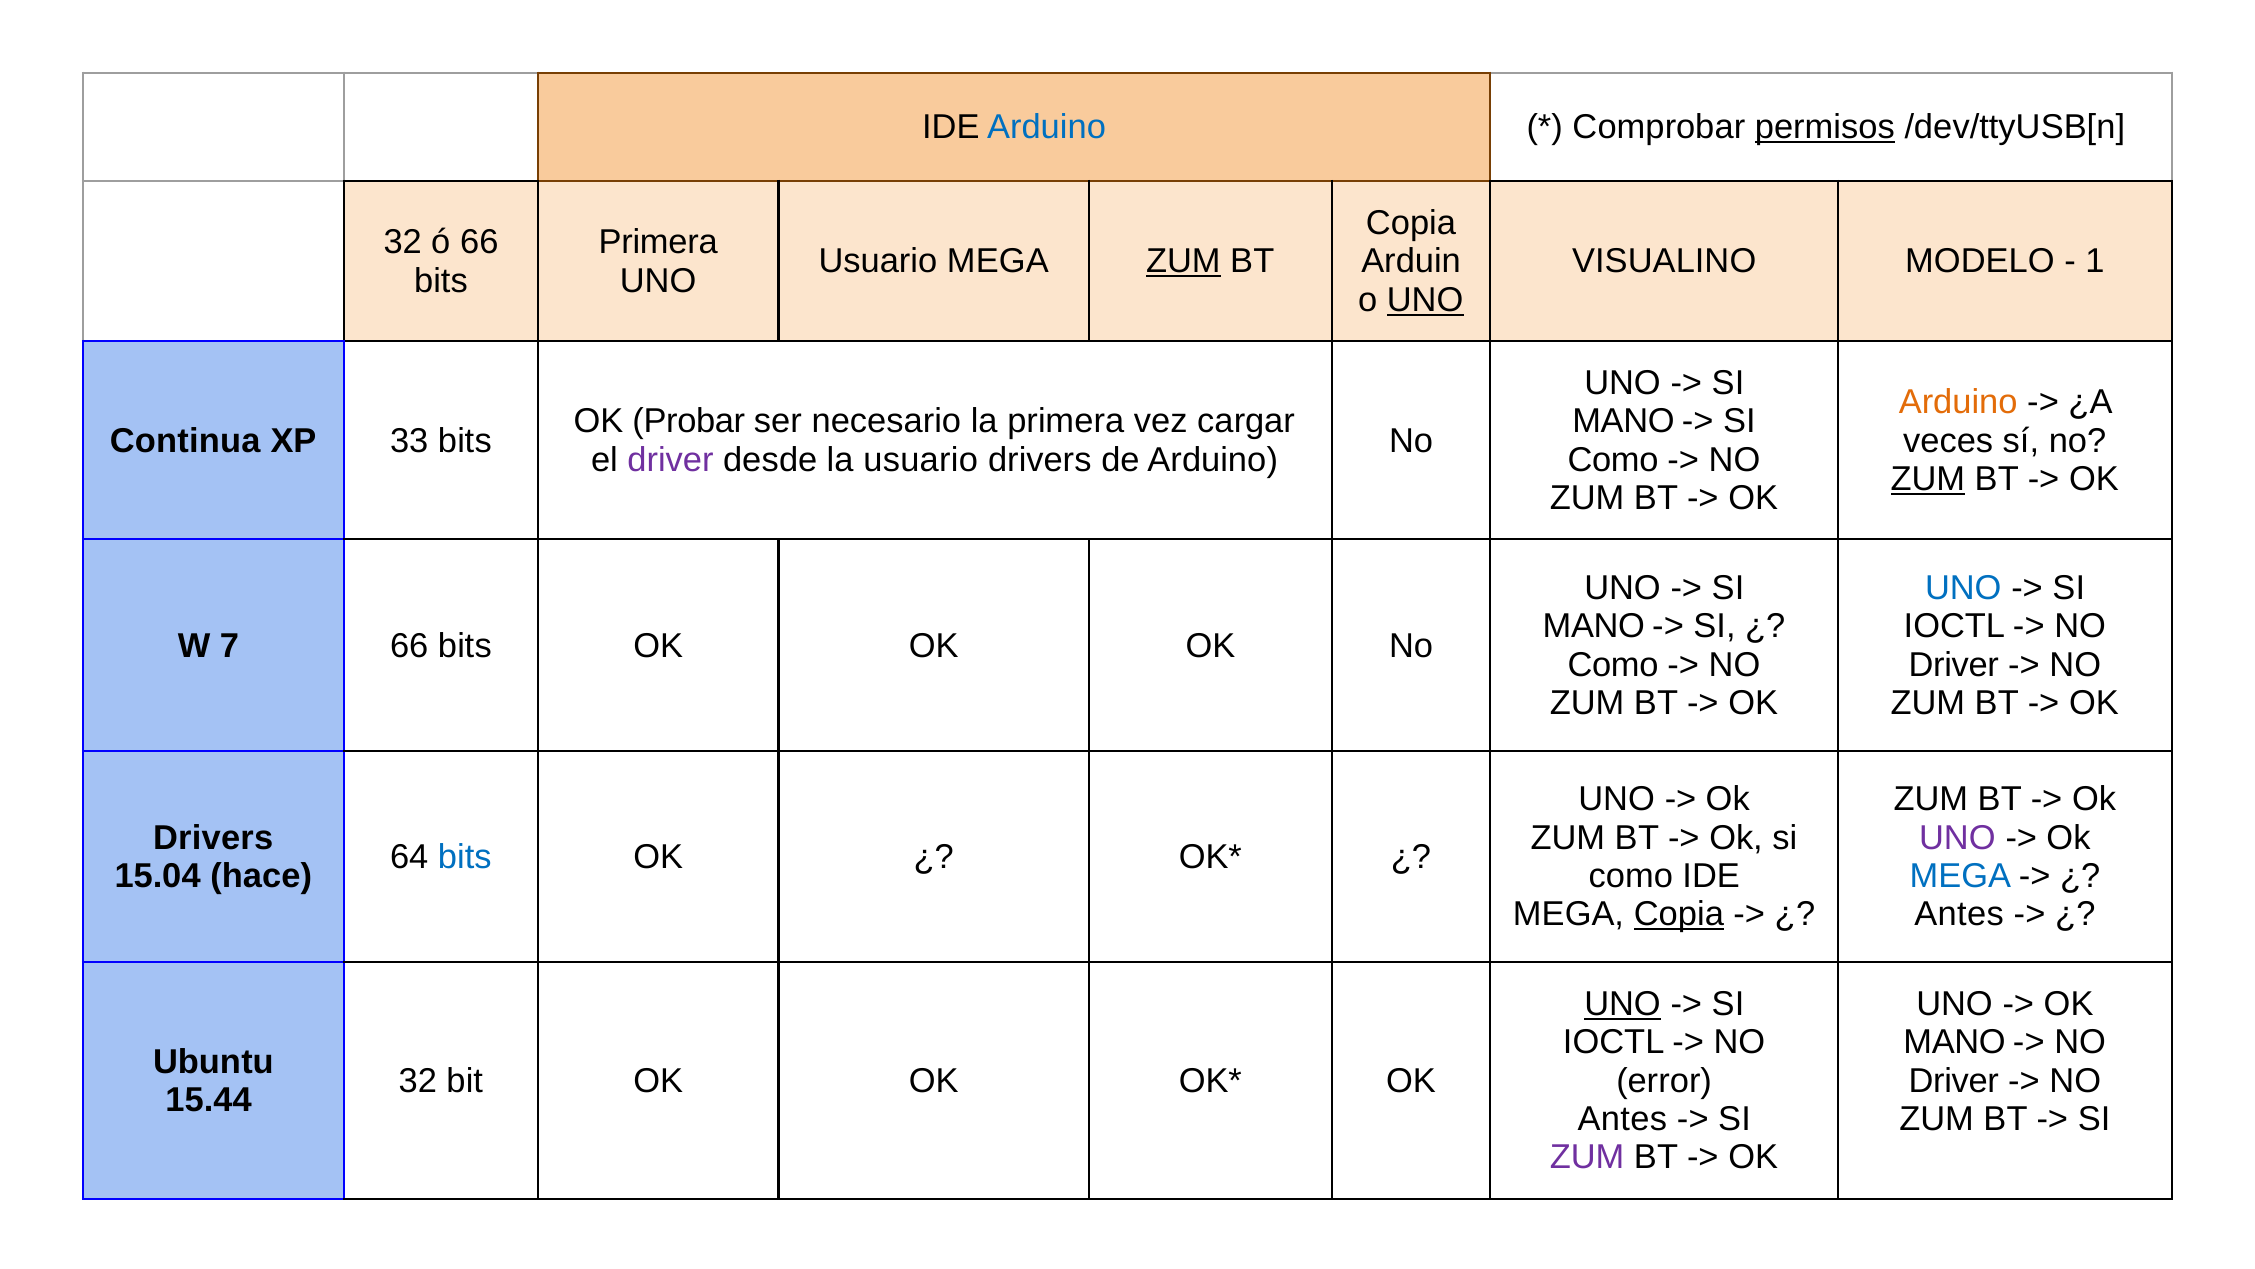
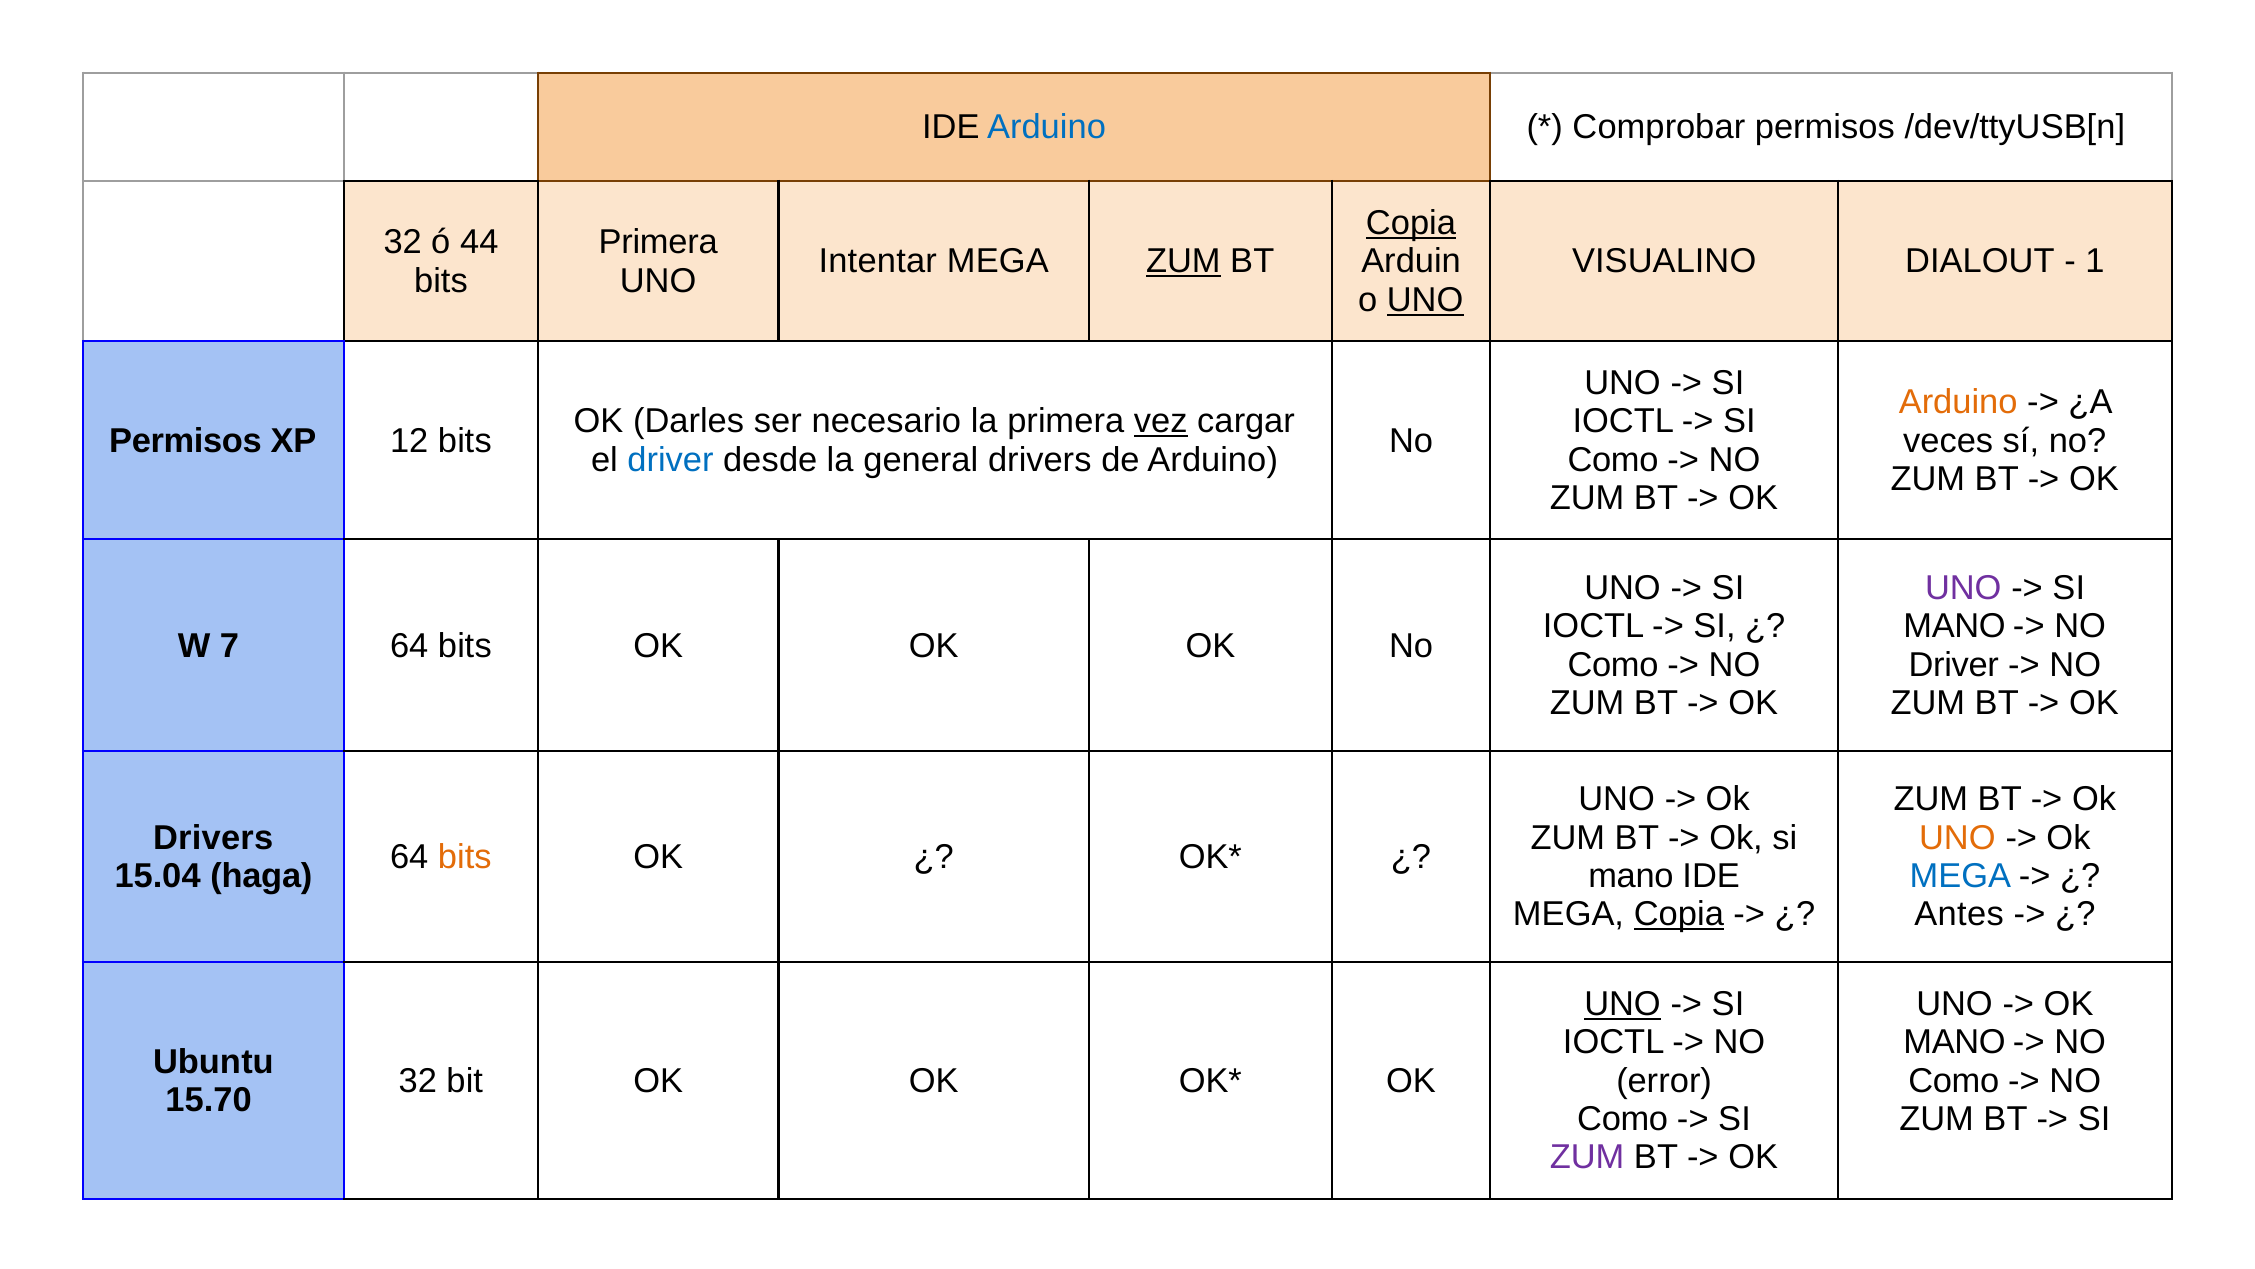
permisos at (1825, 127) underline: present -> none
Copia at (1411, 223) underline: none -> present
ó 66: 66 -> 44
Usuario at (878, 261): Usuario -> Intentar
MODELO: MODELO -> DIALOUT
Probar: Probar -> Darles
vez underline: none -> present
MANO at (1623, 421): MANO -> IOCTL
Continua at (185, 441): Continua -> Permisos
33: 33 -> 12
driver at (670, 460) colour: purple -> blue
la usuario: usuario -> general
ZUM at (1928, 479) underline: present -> none
UNO at (1963, 588) colour: blue -> purple
MANO at (1594, 626): MANO -> IOCTL
IOCTL at (1954, 626): IOCTL -> MANO
7 66: 66 -> 64
UNO at (1957, 837) colour: purple -> orange
bits at (465, 857) colour: blue -> orange
hace: hace -> haga
como at (1631, 876): como -> mano
Driver at (1954, 1080): Driver -> Como
15.44: 15.44 -> 15.70
Antes at (1622, 1119): Antes -> Como
